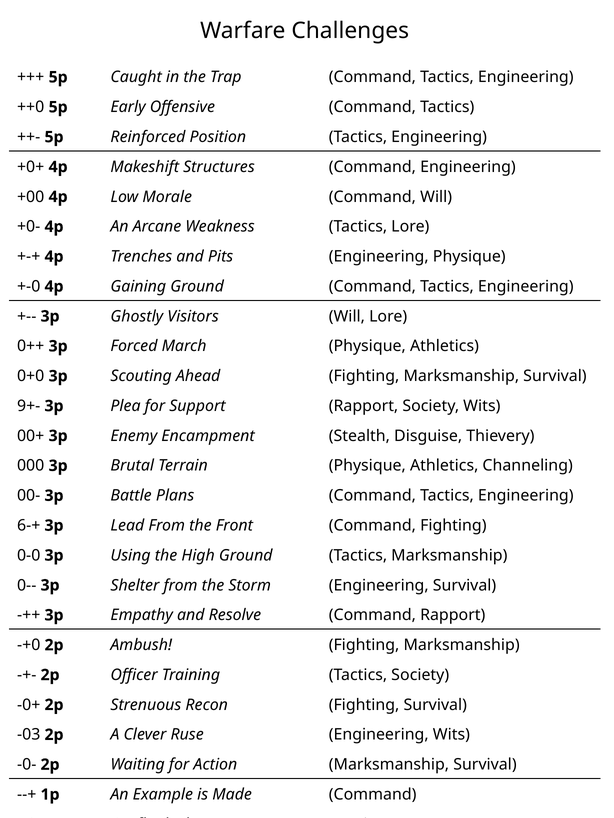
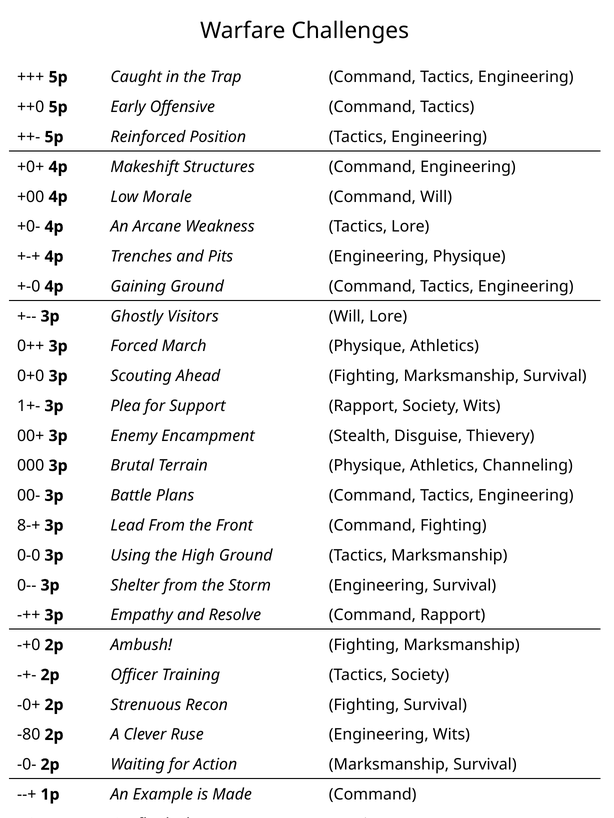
9+-: 9+- -> 1+-
6-+: 6-+ -> 8-+
-03: -03 -> -80
